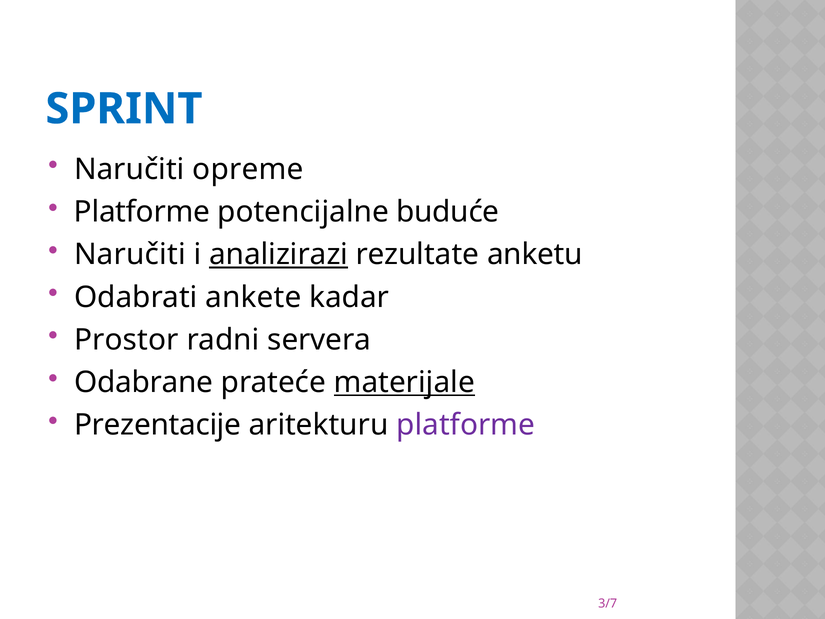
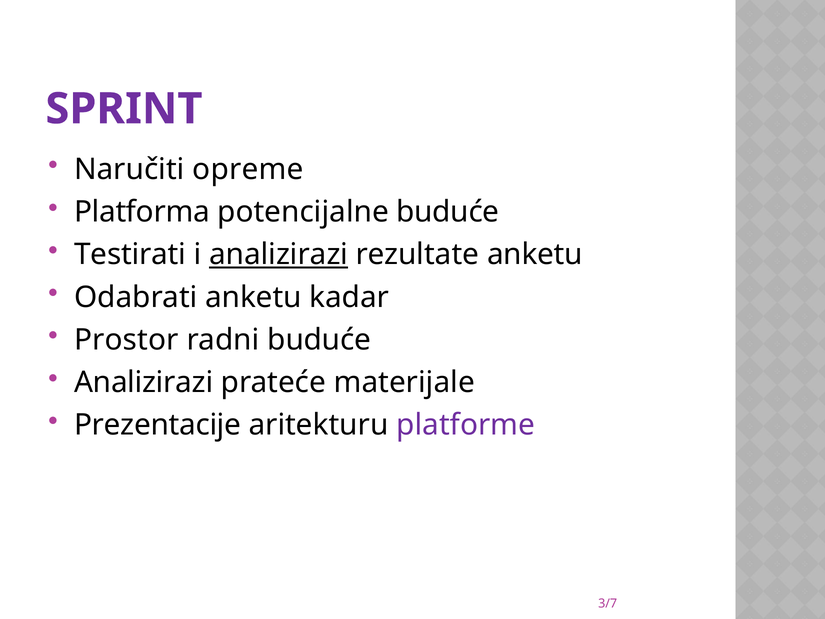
SPRINT colour: blue -> purple
Platforme at (142, 212): Platforme -> Platforma
Naručiti at (130, 254): Naručiti -> Testirati
Odabrati ankete: ankete -> anketu
radni servera: servera -> buduće
Odabrane at (144, 382): Odabrane -> Analizirazi
materijale underline: present -> none
